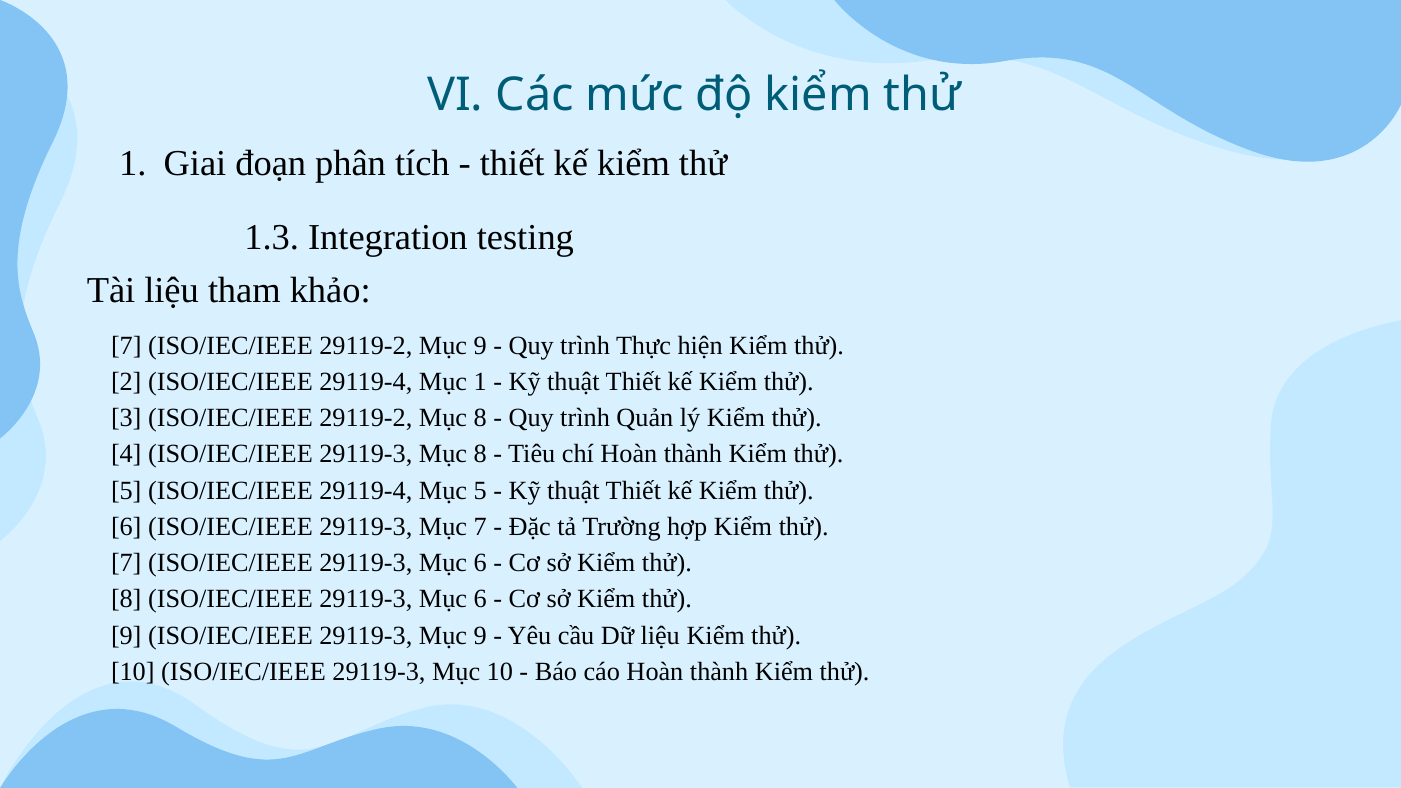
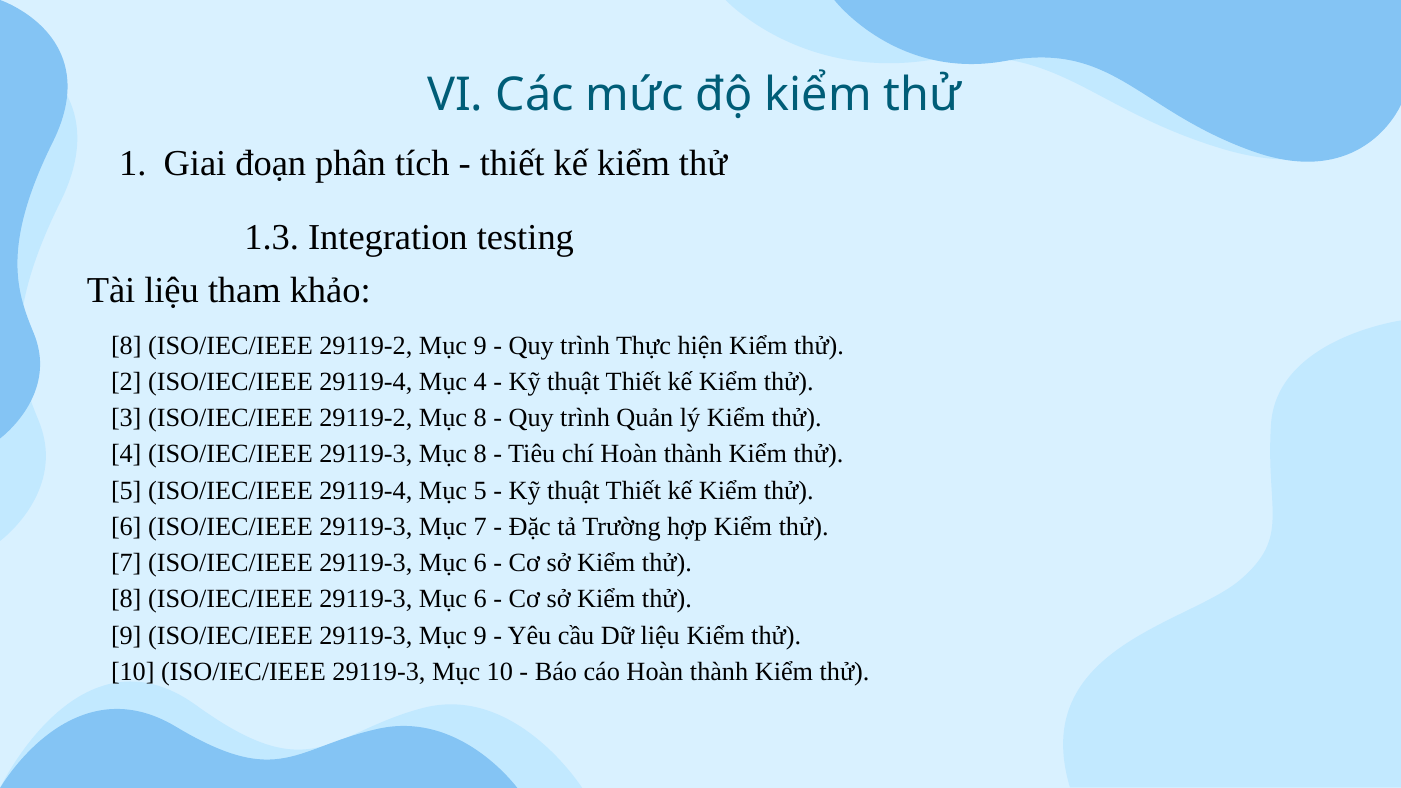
7 at (126, 346): 7 -> 8
Mục 1: 1 -> 4
